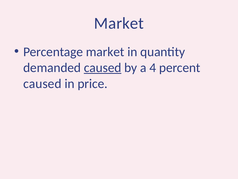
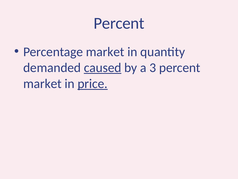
Market at (119, 23): Market -> Percent
4: 4 -> 3
caused at (42, 83): caused -> market
price underline: none -> present
